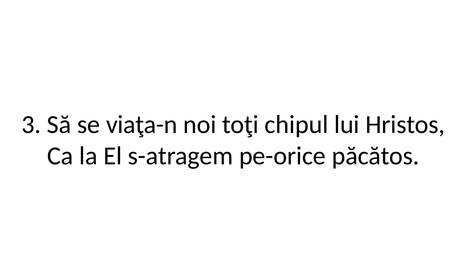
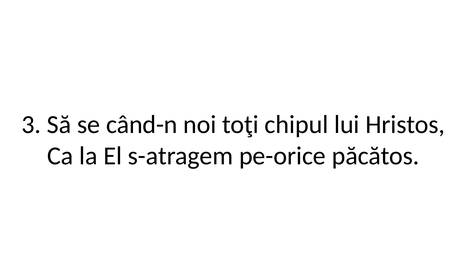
viaţa-n: viaţa-n -> când-n
